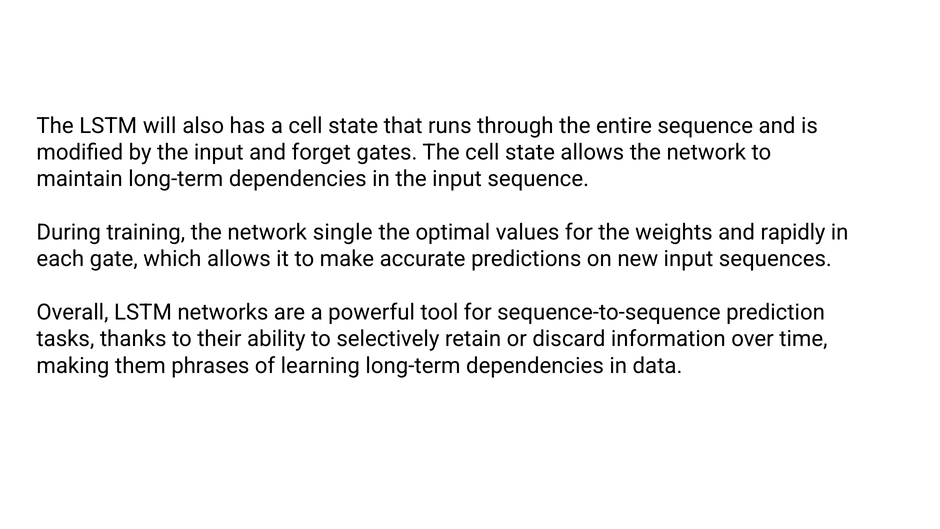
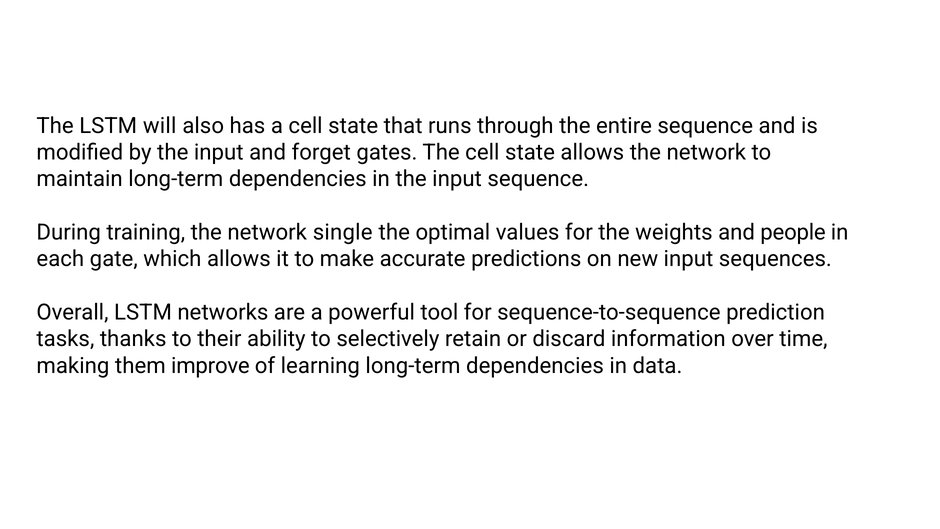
rapidly: rapidly -> people
phrases: phrases -> improve
